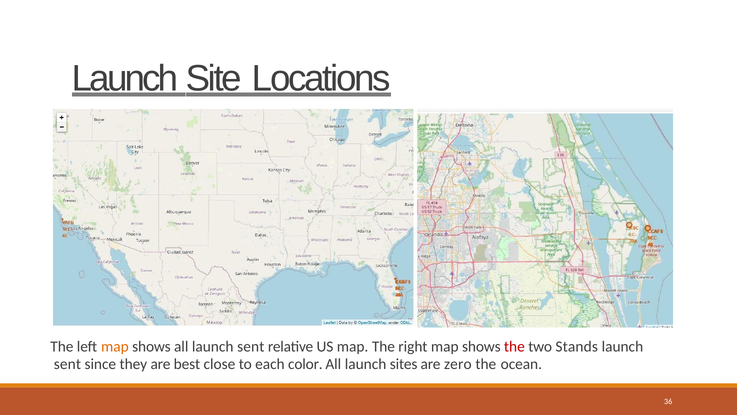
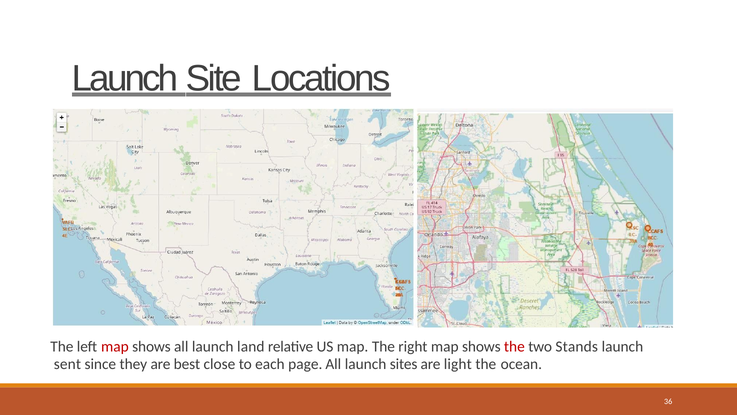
map at (115, 346) colour: orange -> red
all launch sent: sent -> land
color: color -> page
zero: zero -> light
